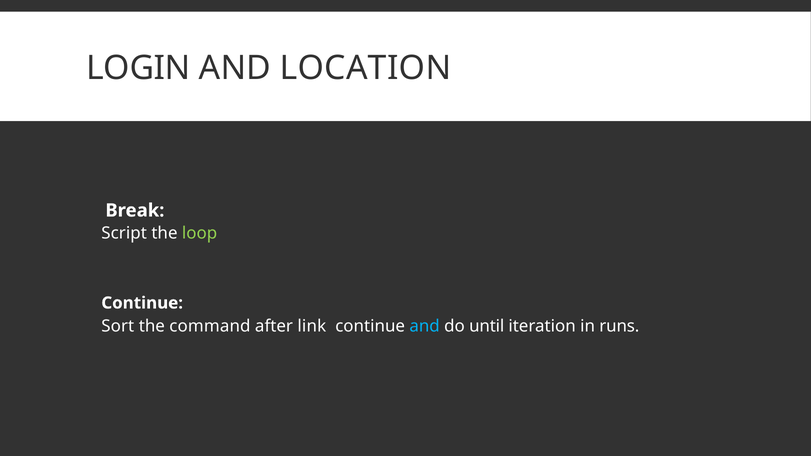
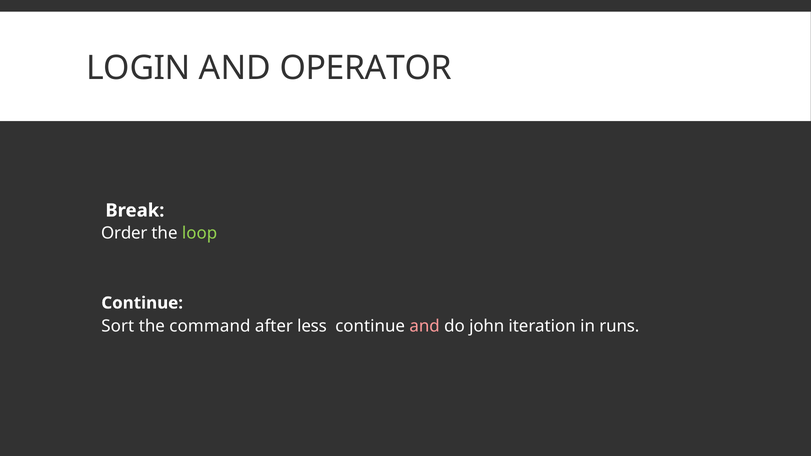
LOCATION: LOCATION -> OPERATOR
Script: Script -> Order
link: link -> less
and at (425, 326) colour: light blue -> pink
until: until -> john
